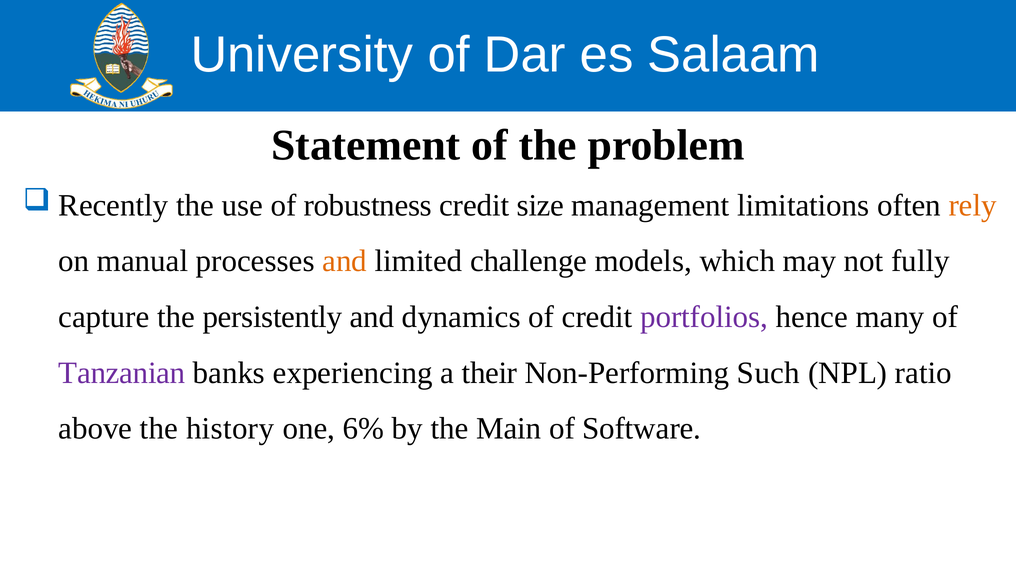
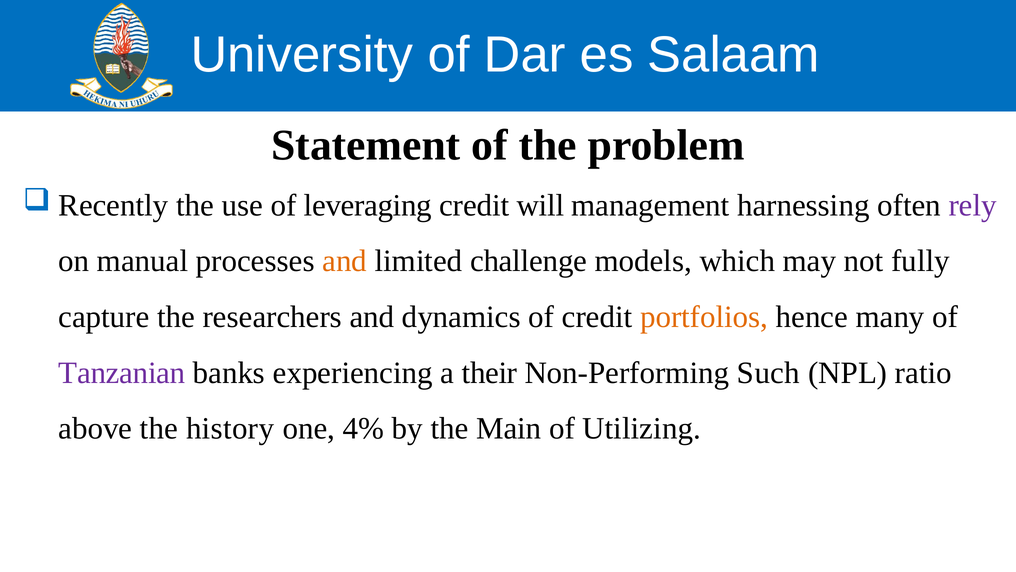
robustness: robustness -> leveraging
size: size -> will
limitations: limitations -> harnessing
rely colour: orange -> purple
persistently: persistently -> researchers
portfolios colour: purple -> orange
6%: 6% -> 4%
Software: Software -> Utilizing
